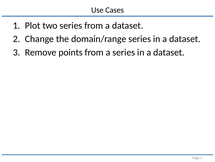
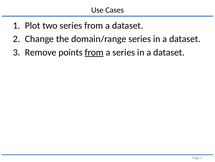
from at (94, 52) underline: none -> present
